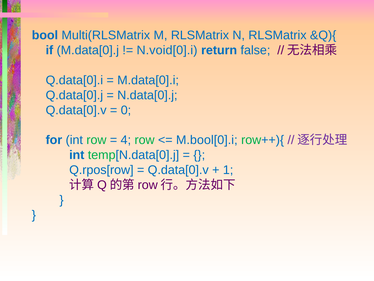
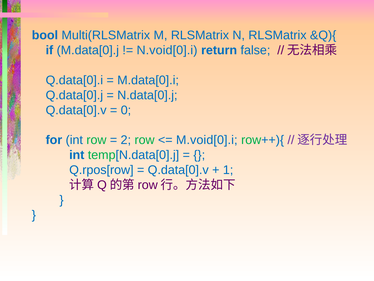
4: 4 -> 2
M.bool[0].i: M.bool[0].i -> M.void[0].i
